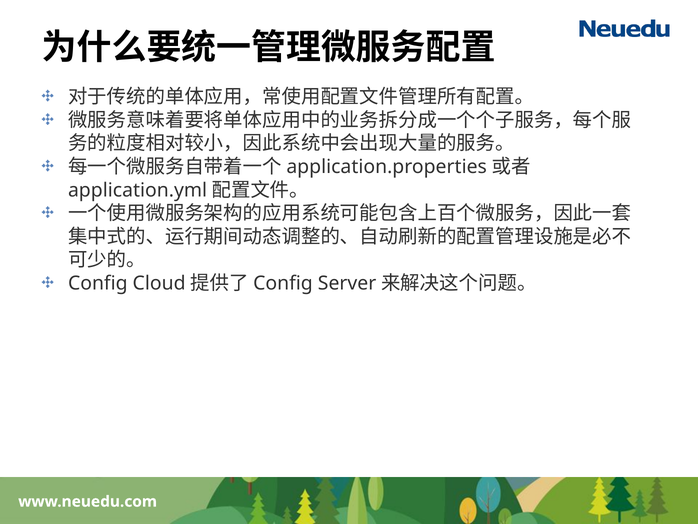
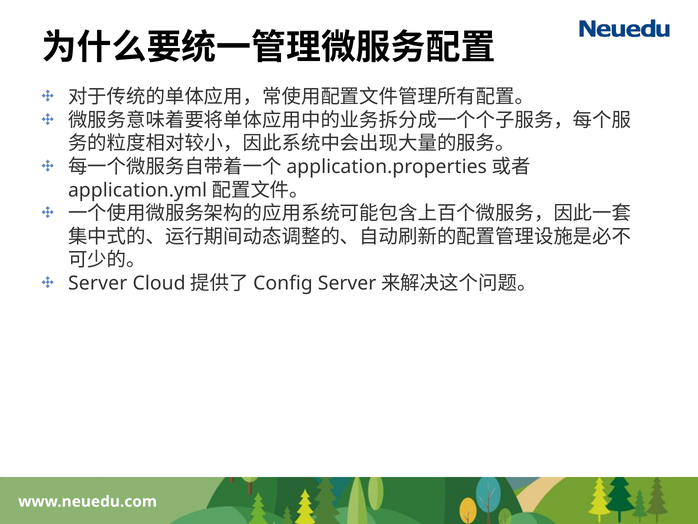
Config at (98, 283): Config -> Server
